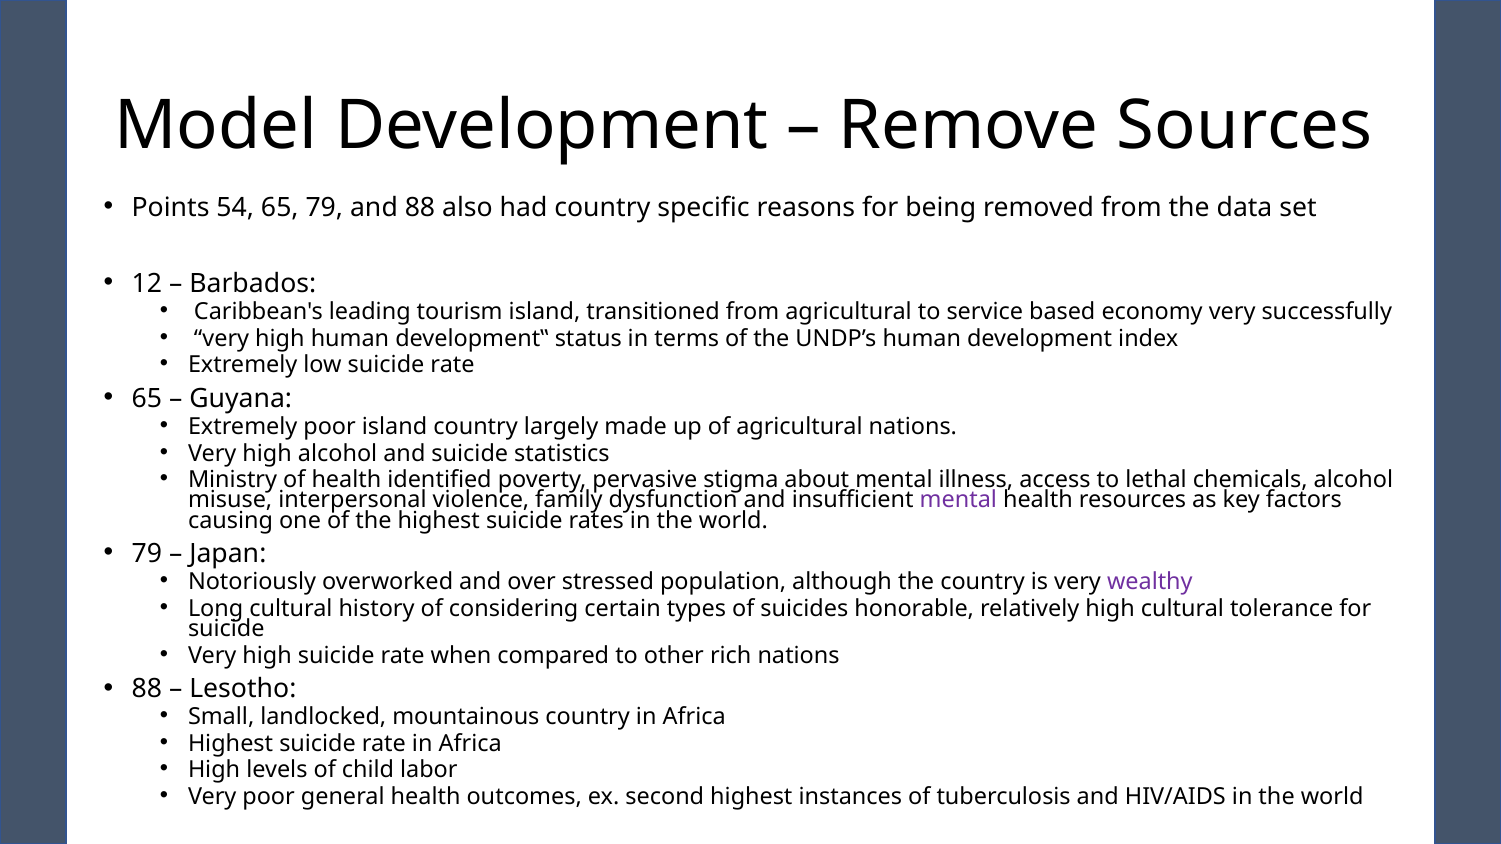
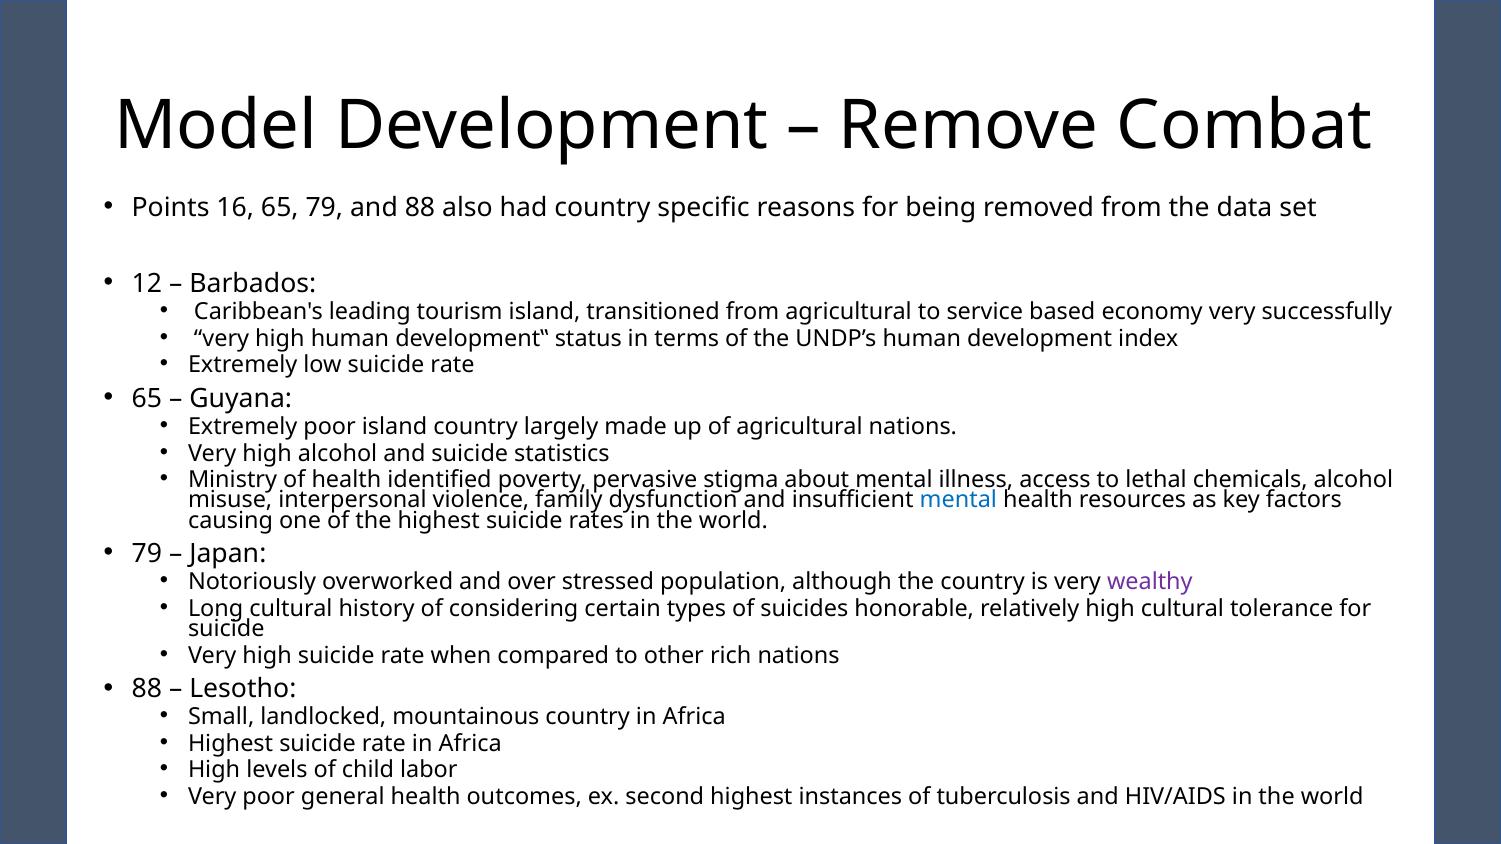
Sources: Sources -> Combat
54: 54 -> 16
mental at (958, 500) colour: purple -> blue
